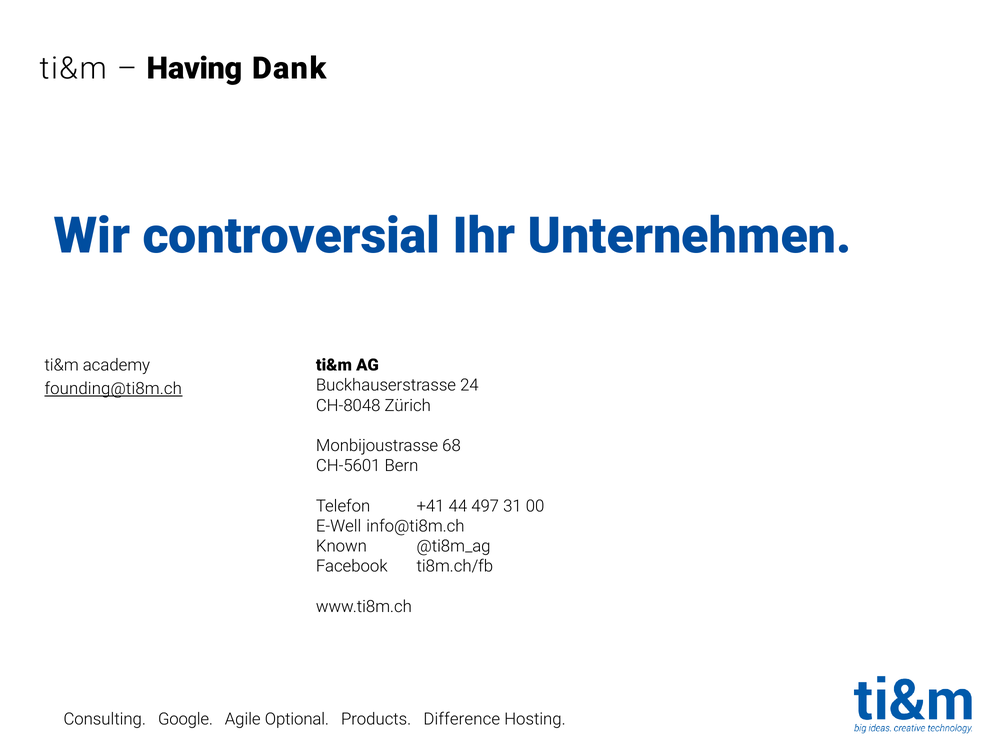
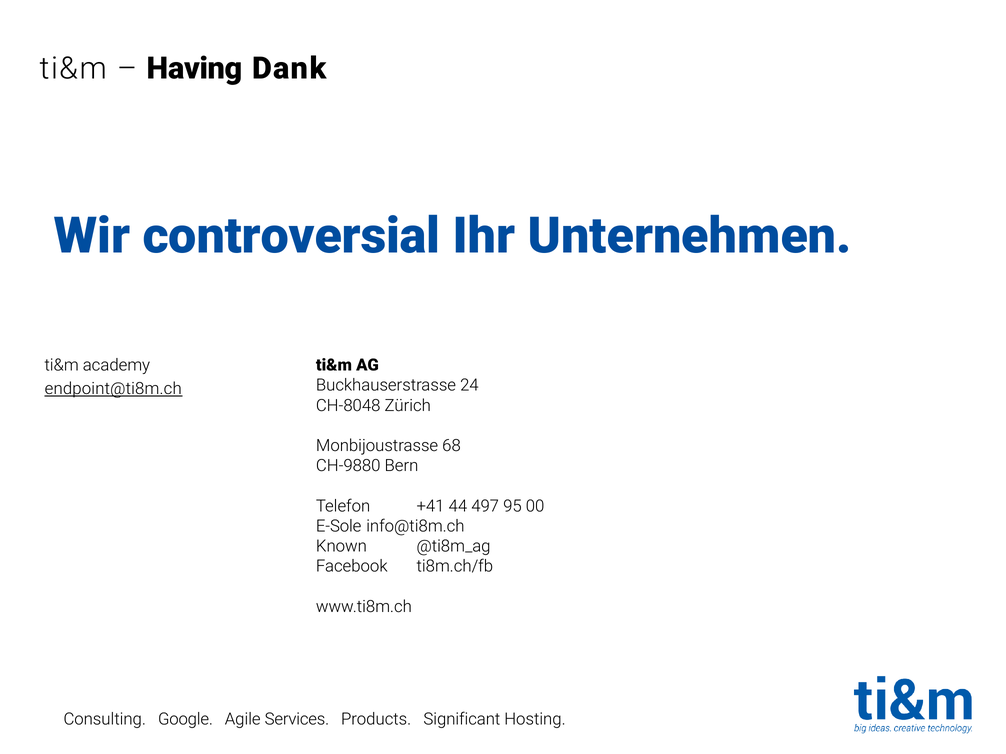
founding@ti8m.ch: founding@ti8m.ch -> endpoint@ti8m.ch
CH-5601: CH-5601 -> CH-9880
31: 31 -> 95
E-Well: E-Well -> E-Sole
Optional: Optional -> Services
Difference: Difference -> Significant
